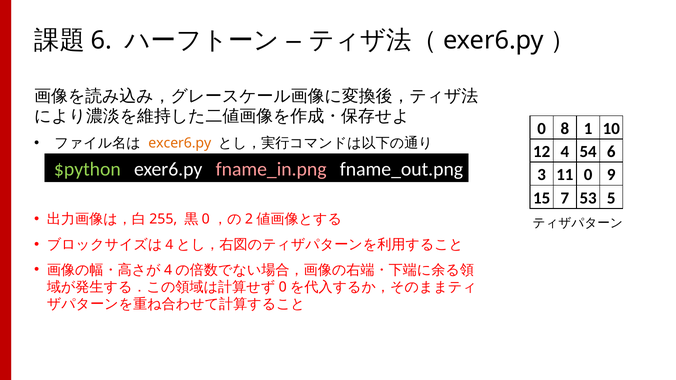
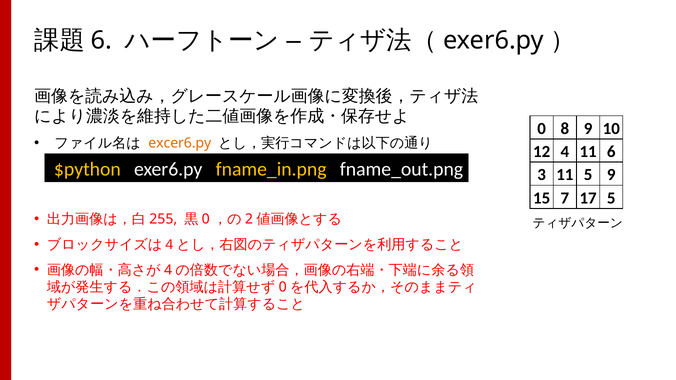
0 1: 1 -> 9
12 54: 54 -> 11
$python colour: light green -> yellow
fname_in.png colour: pink -> yellow
3 0: 0 -> 5
53: 53 -> 17
